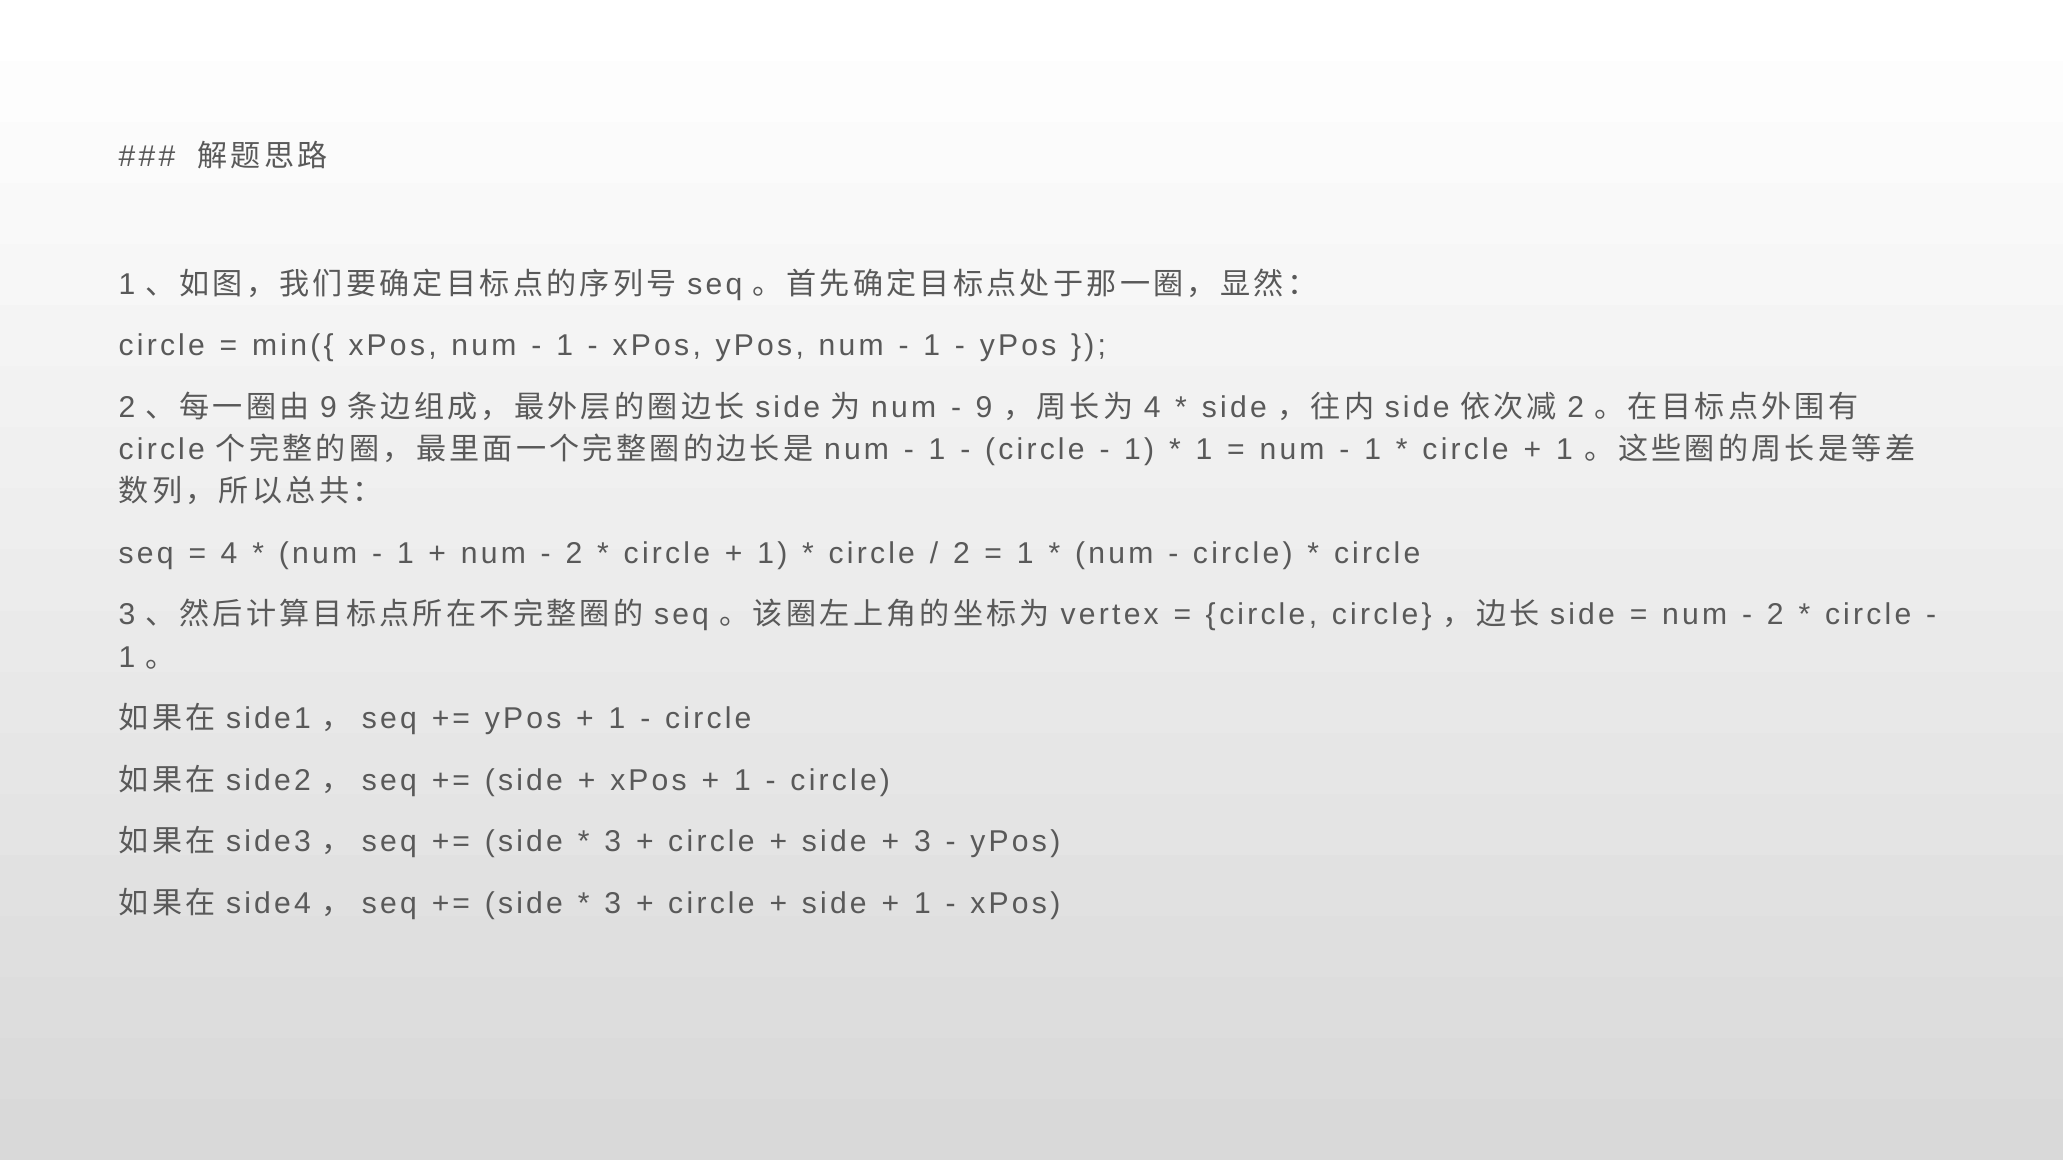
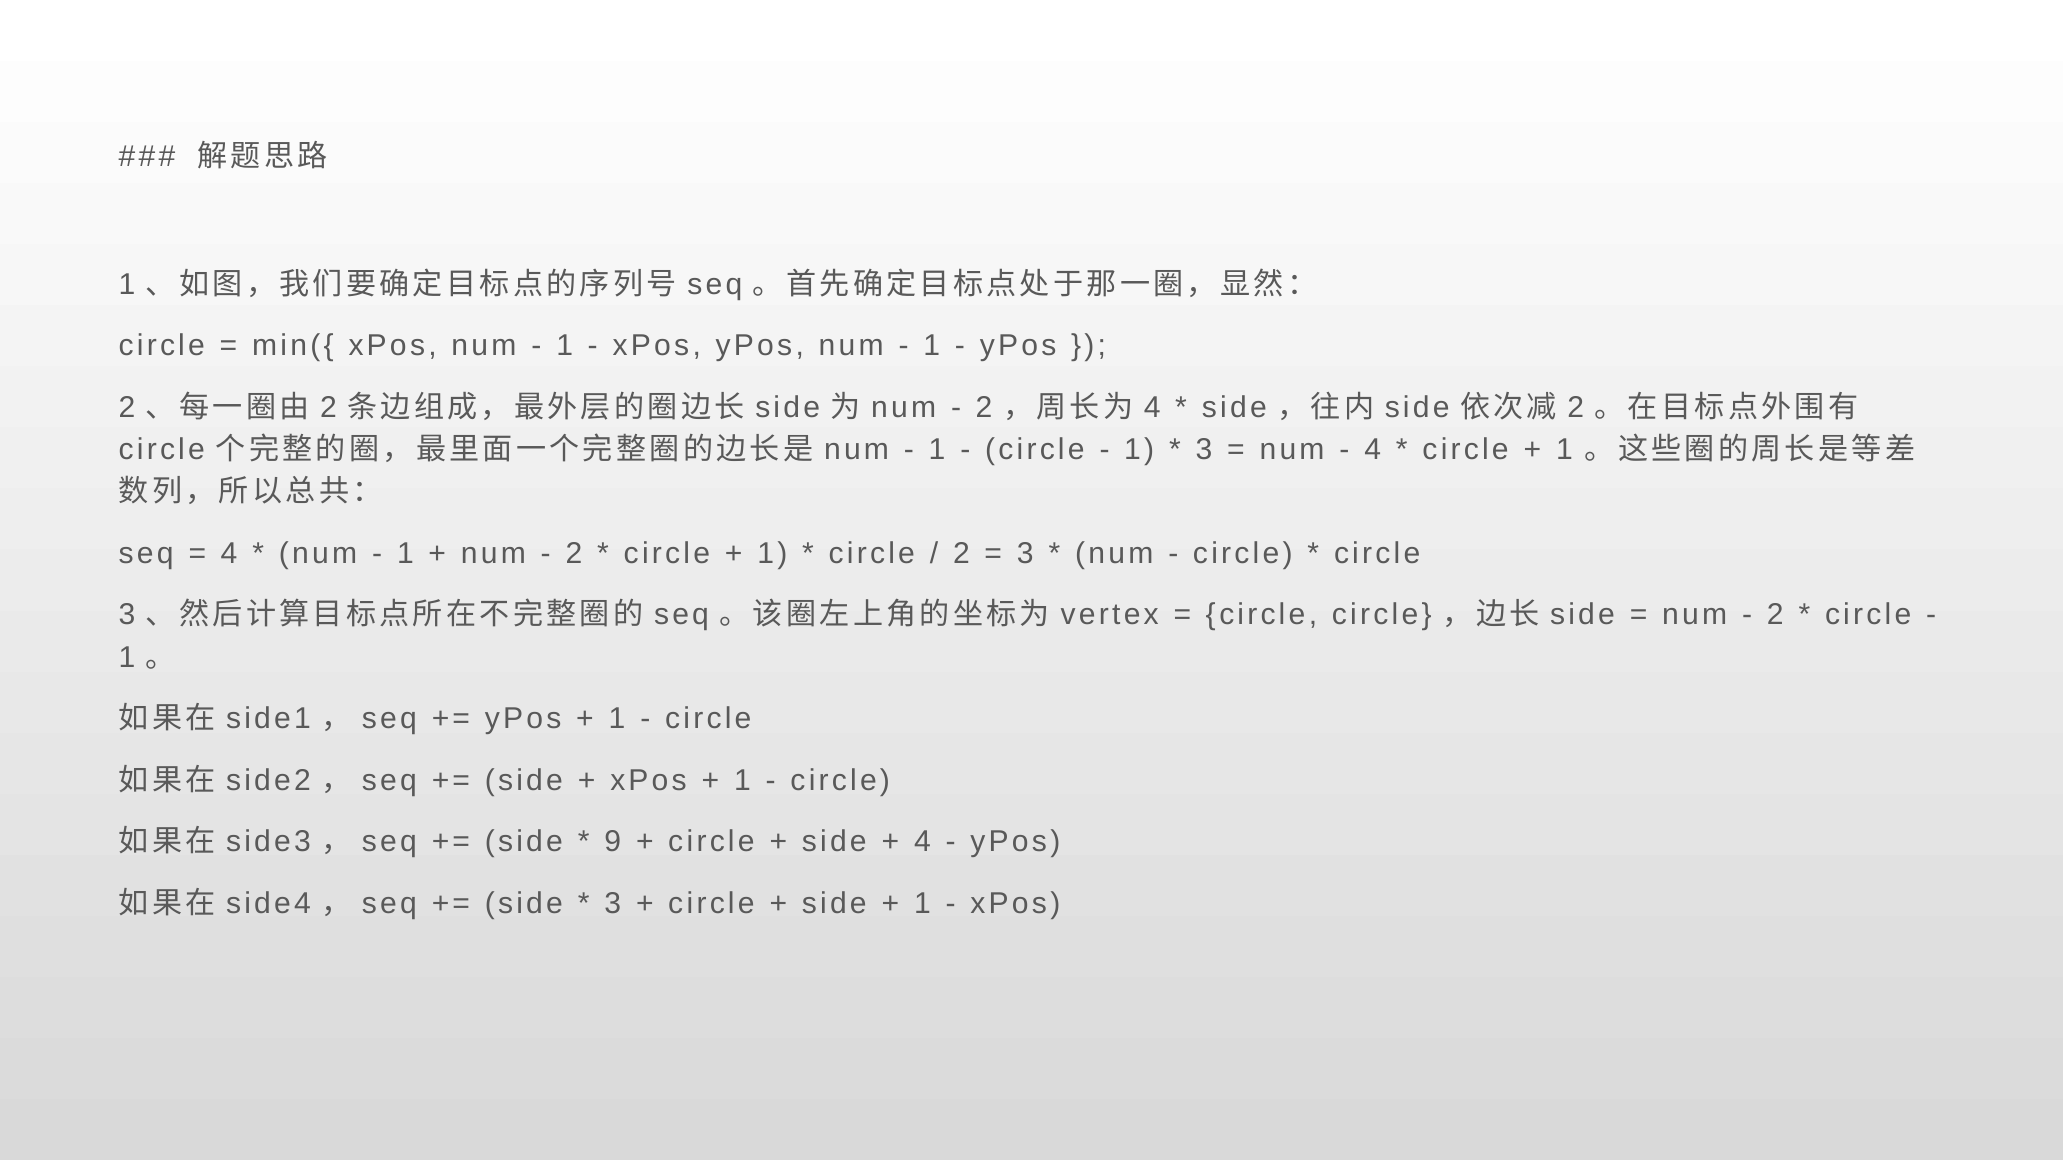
9 at (328, 408): 9 -> 2
9 at (984, 408): 9 -> 2
1 at (1204, 450): 1 -> 3
1 at (1373, 450): 1 -> 4
1 at (1025, 554): 1 -> 3
3 at (613, 842): 3 -> 9
3 at (922, 842): 3 -> 4
